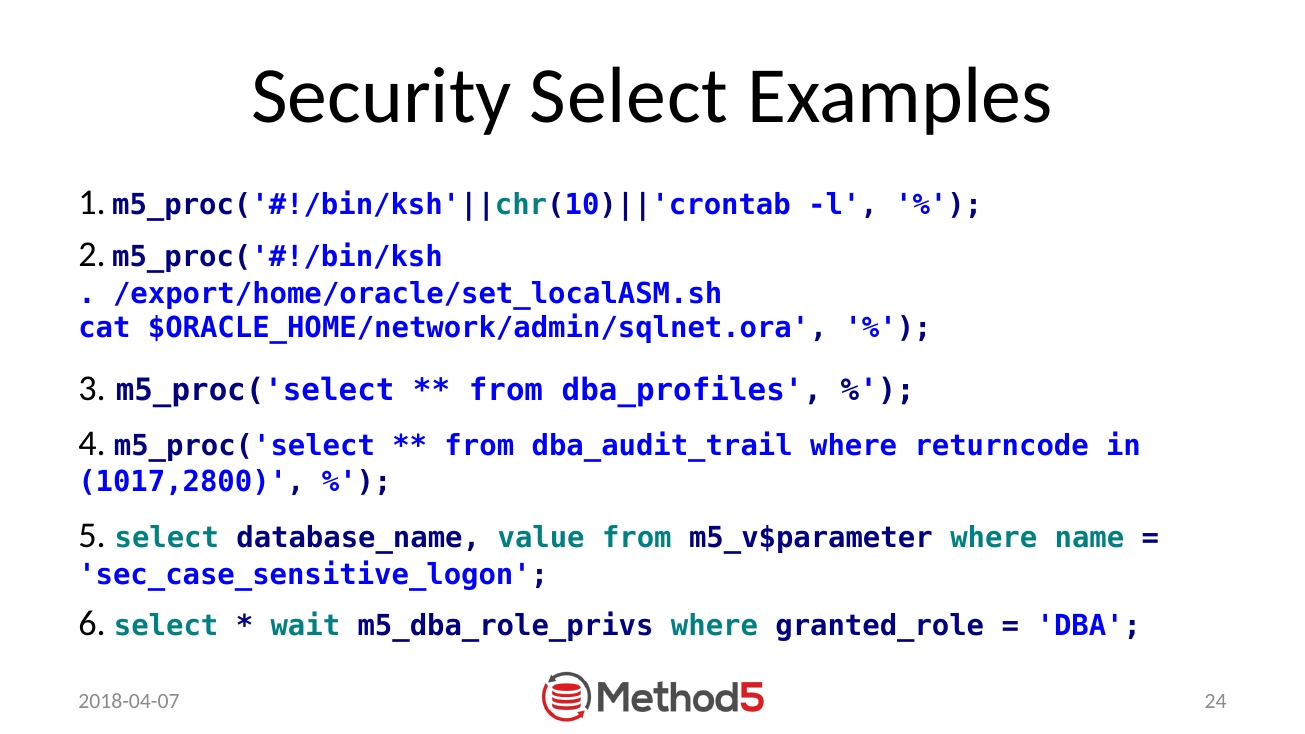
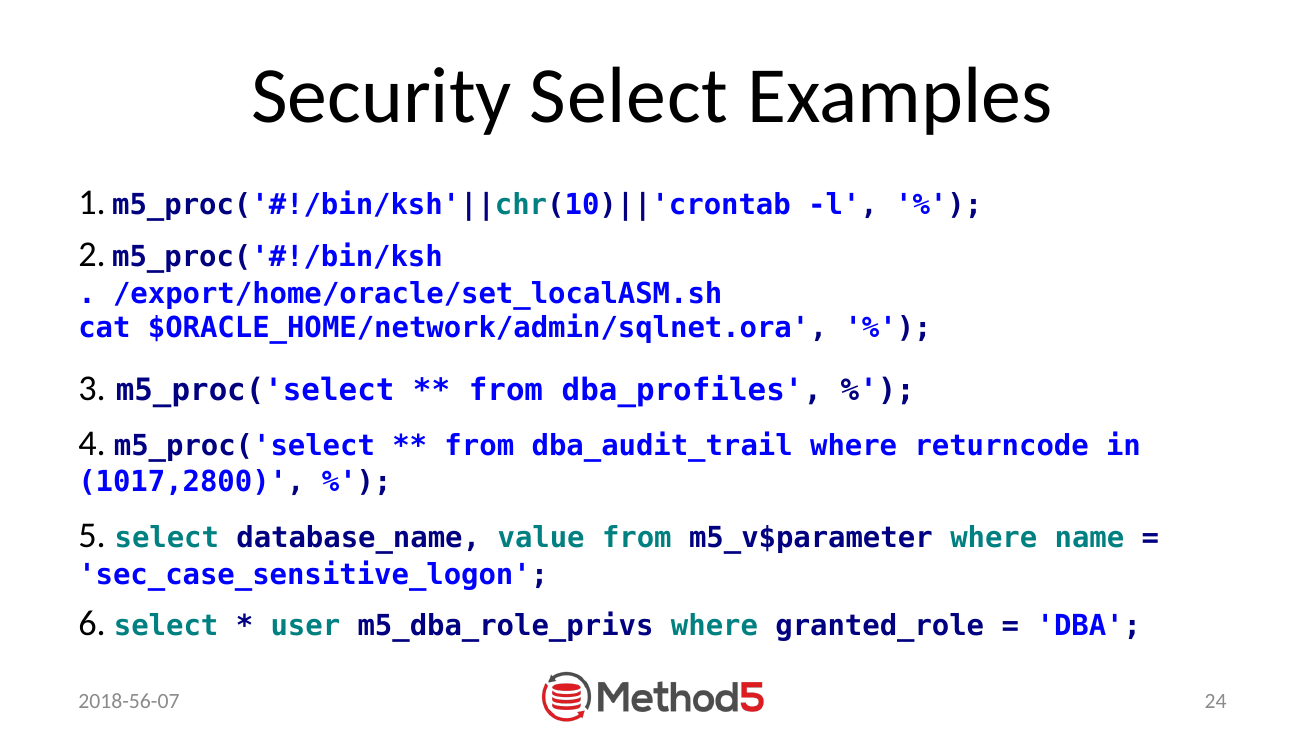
wait: wait -> user
2018-04-07: 2018-04-07 -> 2018-56-07
